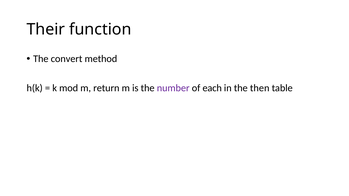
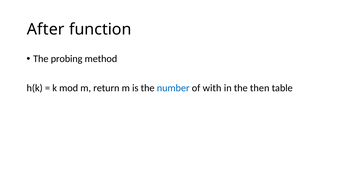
Their: Their -> After
convert: convert -> probing
number colour: purple -> blue
each: each -> with
